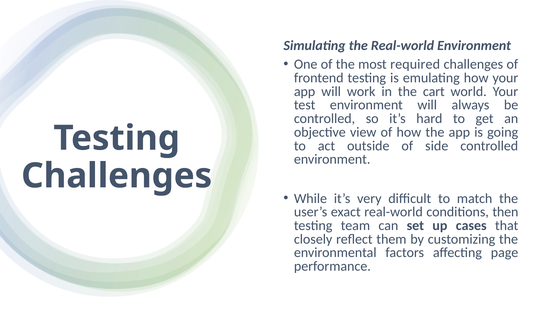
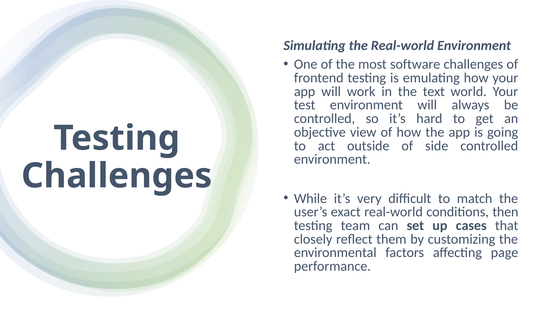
required: required -> software
cart: cart -> text
